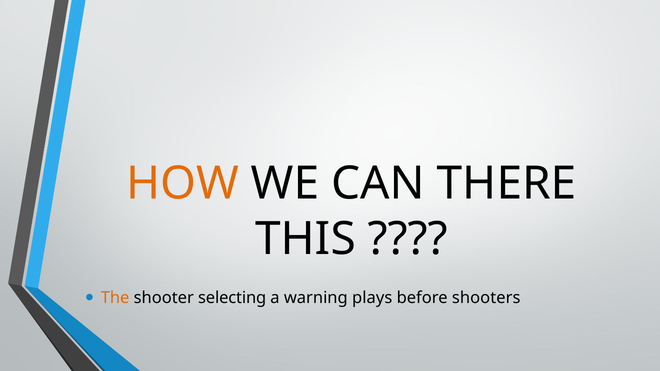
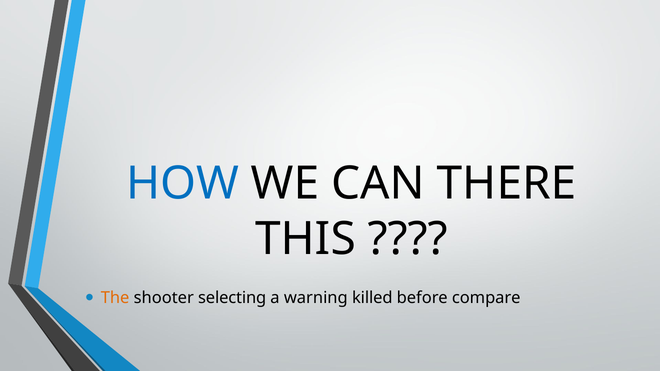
HOW colour: orange -> blue
plays: plays -> killed
shooters: shooters -> compare
